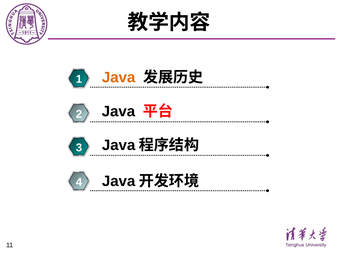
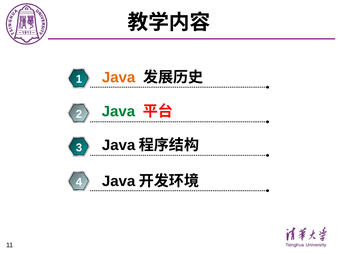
Java at (118, 111) colour: black -> green
